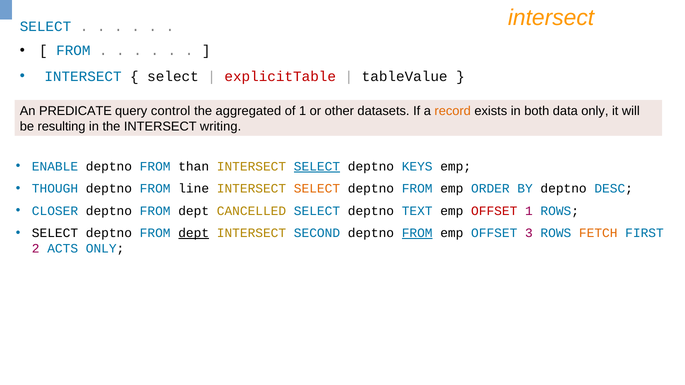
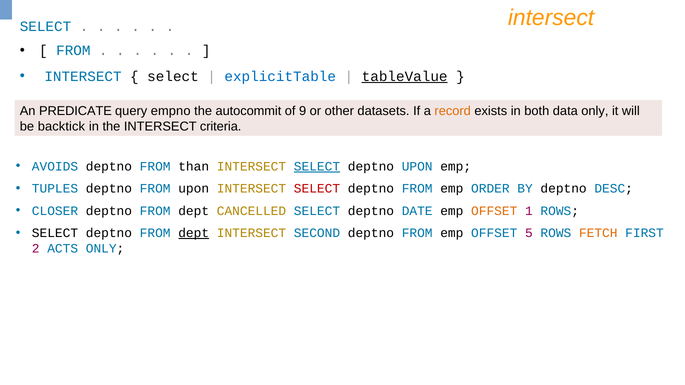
explicitTable colour: red -> blue
tableValue underline: none -> present
control: control -> empno
aggregated: aggregated -> autocommit
of 1: 1 -> 9
resulting: resulting -> backtick
writing: writing -> criteria
ENABLE: ENABLE -> AVOIDS
deptno KEYS: KEYS -> UPON
THOUGH: THOUGH -> TUPLES
FROM line: line -> upon
SELECT at (317, 189) colour: orange -> red
TEXT: TEXT -> DATE
OFFSET at (494, 211) colour: red -> orange
FROM at (417, 233) underline: present -> none
3: 3 -> 5
